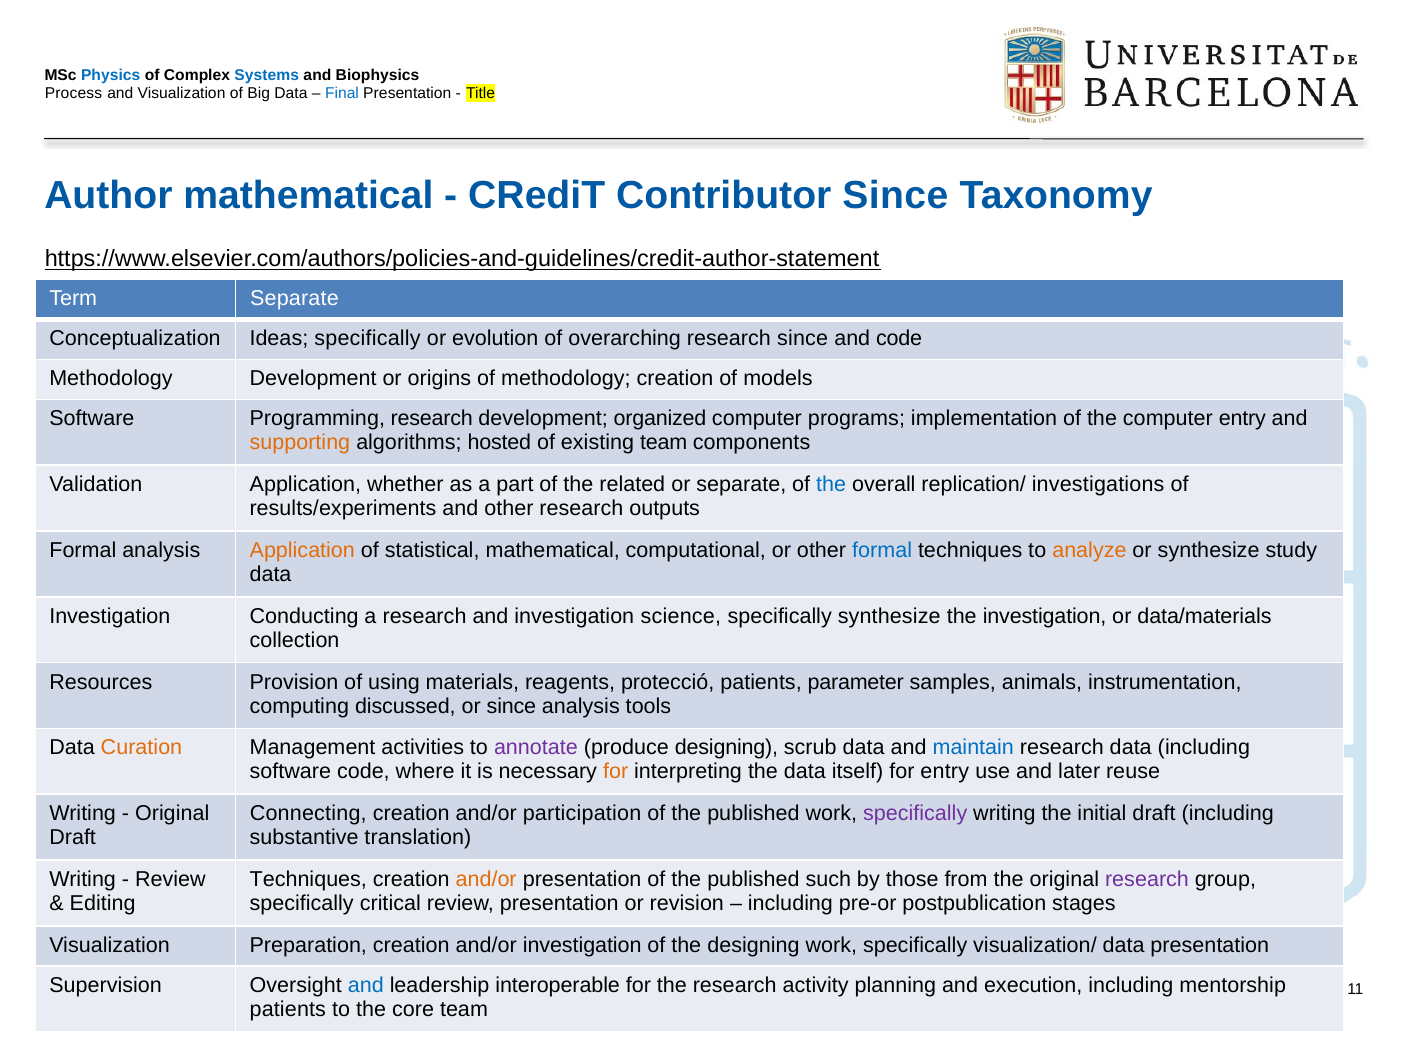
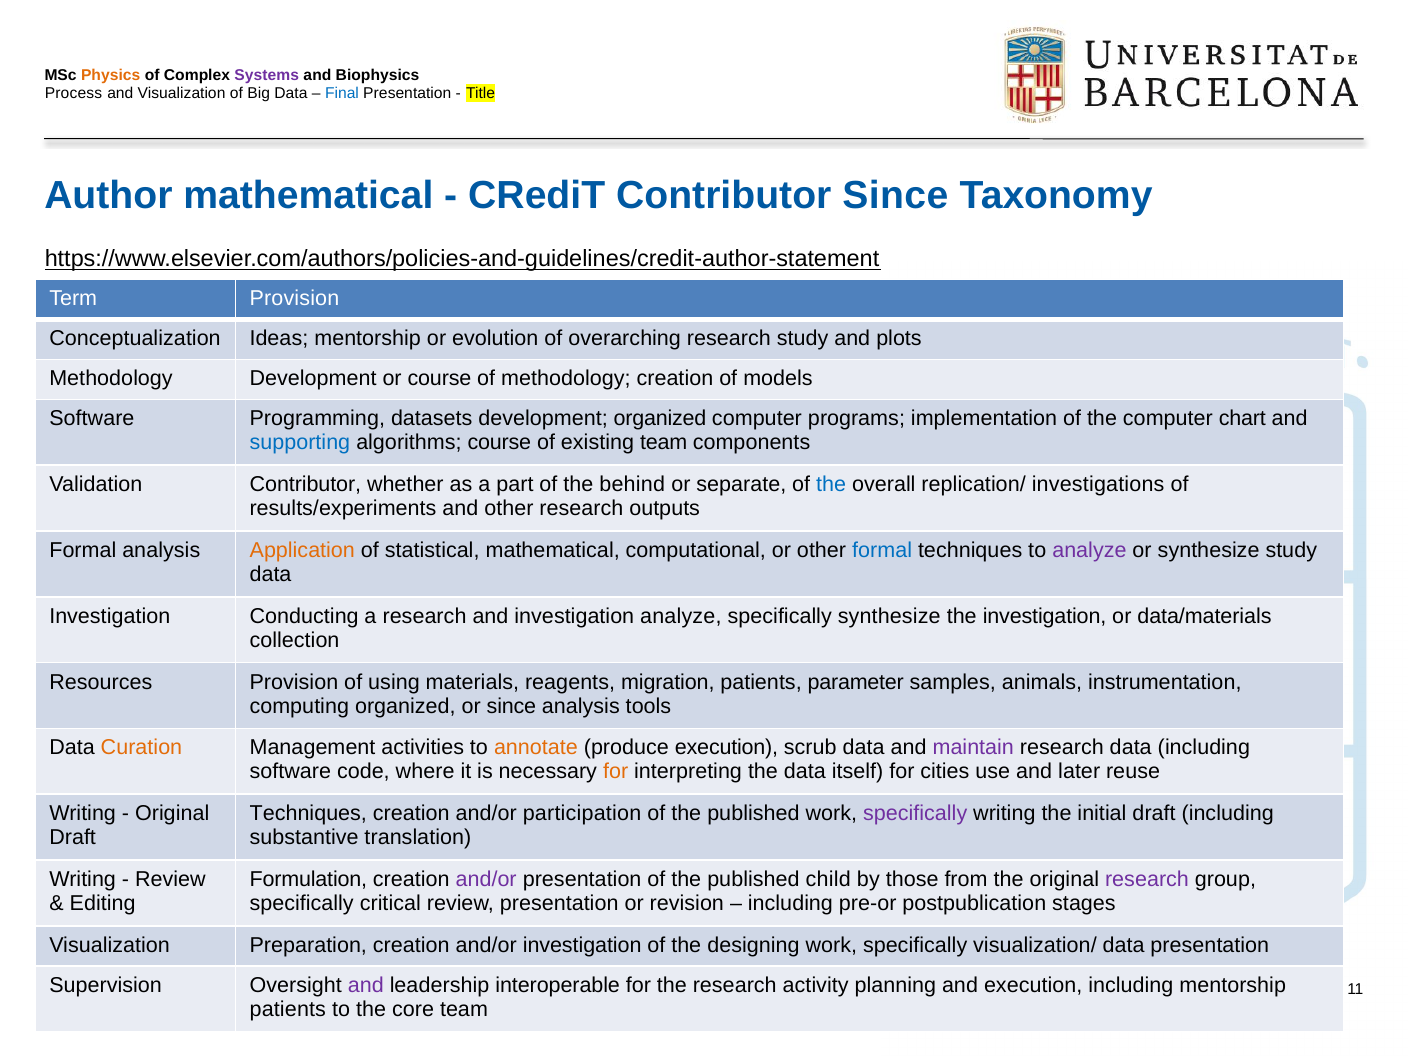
Physics colour: blue -> orange
Systems colour: blue -> purple
Term Separate: Separate -> Provision
Ideas specifically: specifically -> mentorship
research since: since -> study
and code: code -> plots
or origins: origins -> course
Programming research: research -> datasets
computer entry: entry -> chart
supporting colour: orange -> blue
algorithms hosted: hosted -> course
Validation Application: Application -> Contributor
related: related -> behind
analyze at (1089, 550) colour: orange -> purple
investigation science: science -> analyze
protecció: protecció -> migration
computing discussed: discussed -> organized
annotate colour: purple -> orange
produce designing: designing -> execution
maintain colour: blue -> purple
for entry: entry -> cities
Connecting at (308, 814): Connecting -> Techniques
Techniques at (308, 879): Techniques -> Formulation
and/or at (486, 879) colour: orange -> purple
such: such -> child
and at (366, 985) colour: blue -> purple
